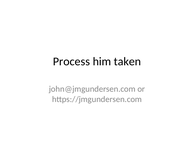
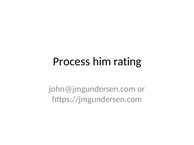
taken: taken -> rating
